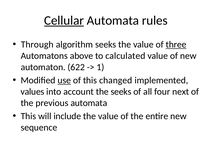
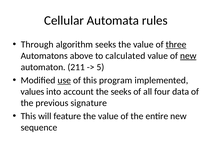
Cellular underline: present -> none
new at (188, 56) underline: none -> present
622: 622 -> 211
1: 1 -> 5
changed: changed -> program
next: next -> data
previous automata: automata -> signature
include: include -> feature
